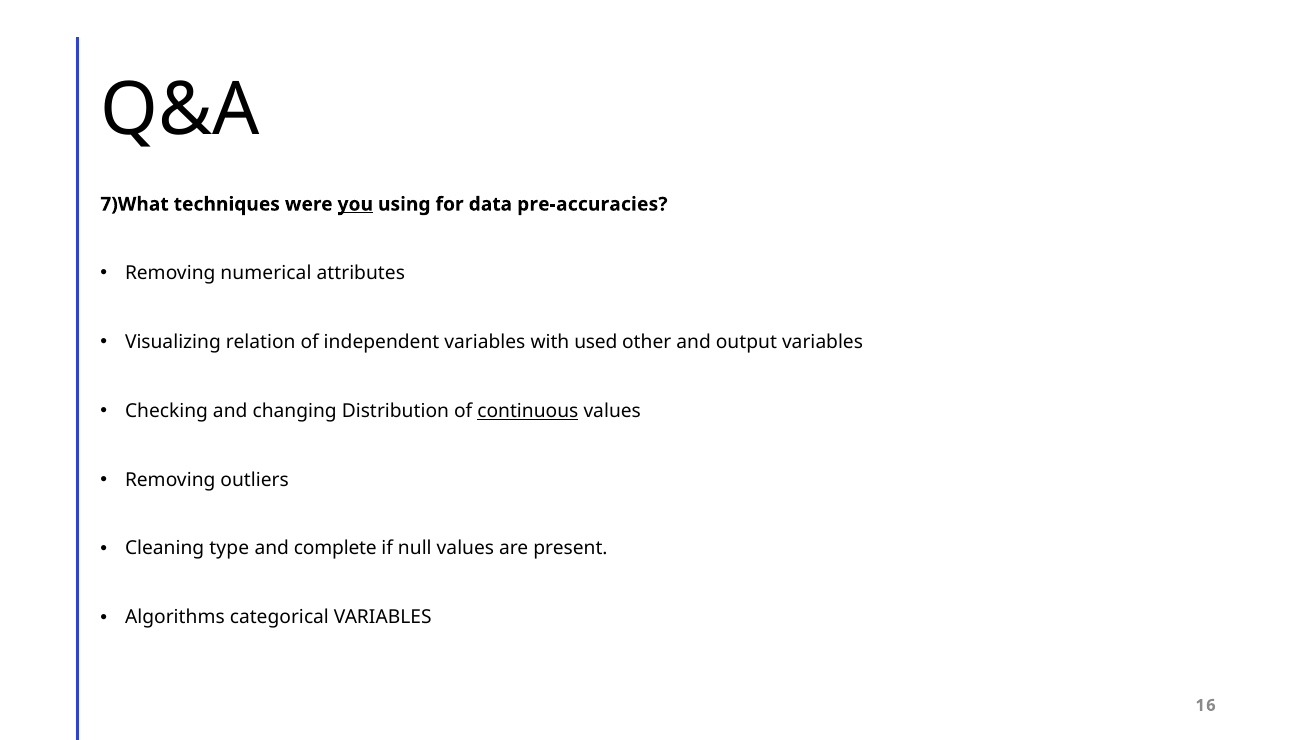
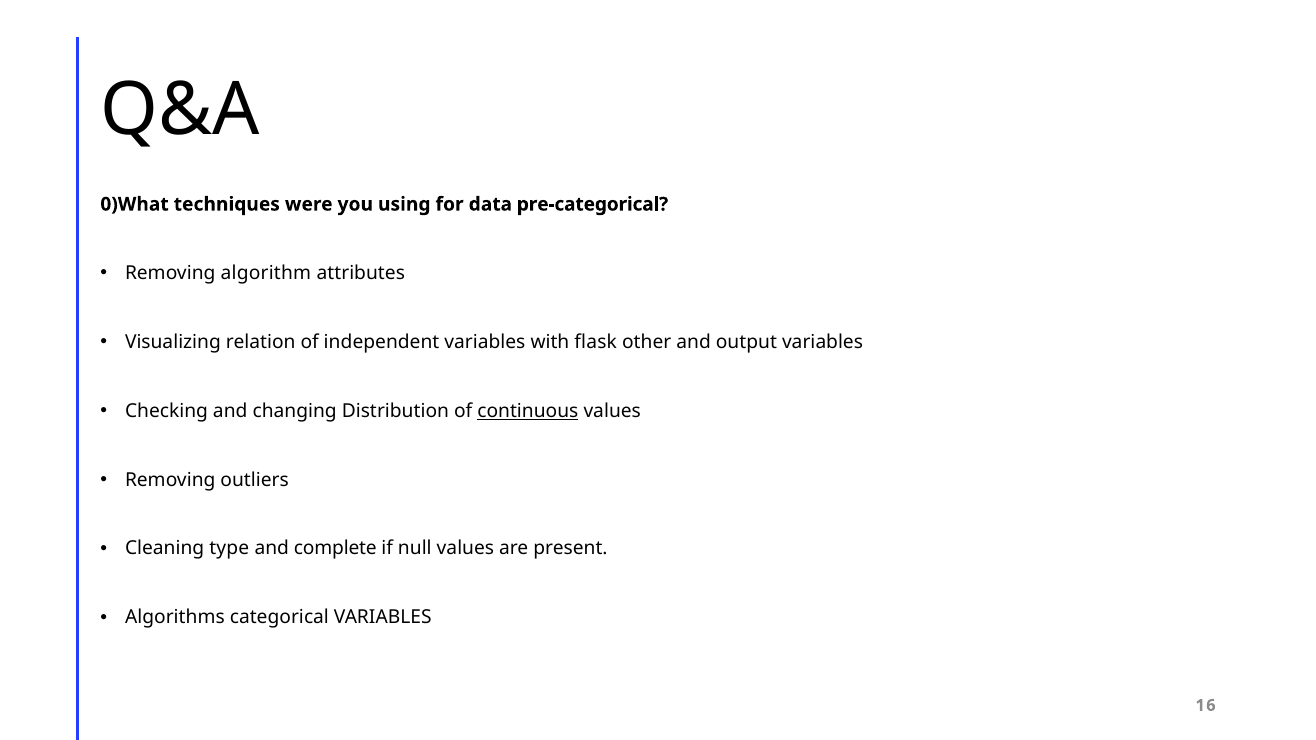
7)What: 7)What -> 0)What
you underline: present -> none
pre-accuracies: pre-accuracies -> pre-categorical
numerical: numerical -> algorithm
used: used -> flask
